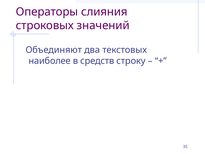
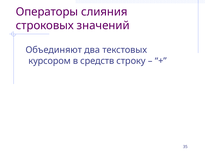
наиболее: наиболее -> курсором
